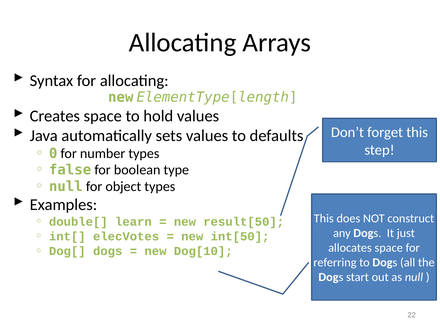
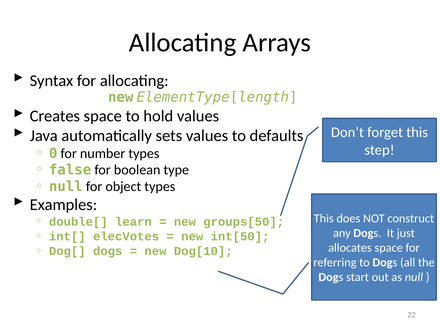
result[50: result[50 -> groups[50
